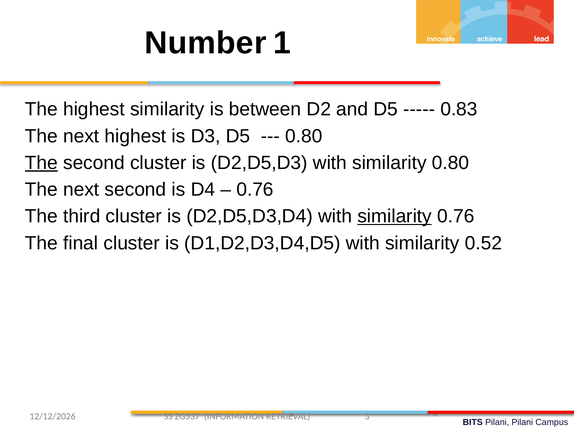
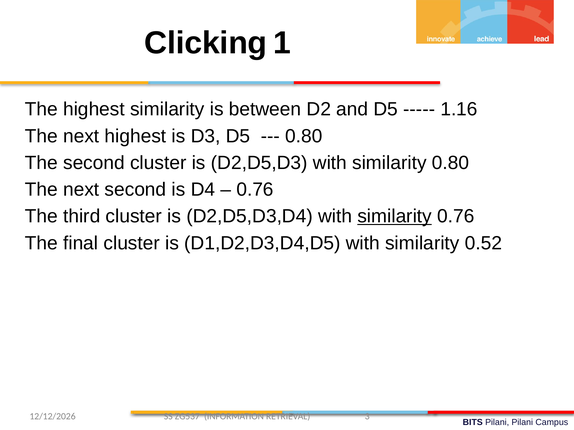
Number: Number -> Clicking
0.83: 0.83 -> 1.16
The at (41, 163) underline: present -> none
